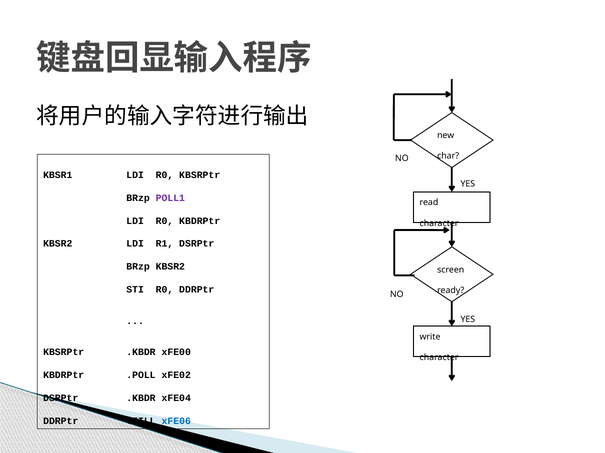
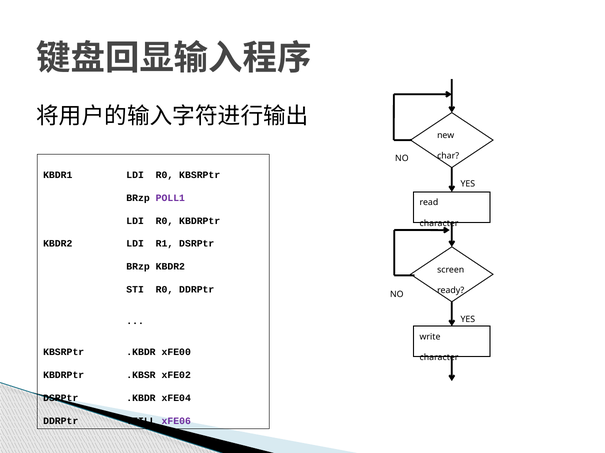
KBSR1: KBSR1 -> KBDR1
KBSR2 at (58, 244): KBSR2 -> KBDR2
BRzp KBSR2: KBSR2 -> KBDR2
.POLL: .POLL -> .KBSR
xFE06 colour: blue -> purple
